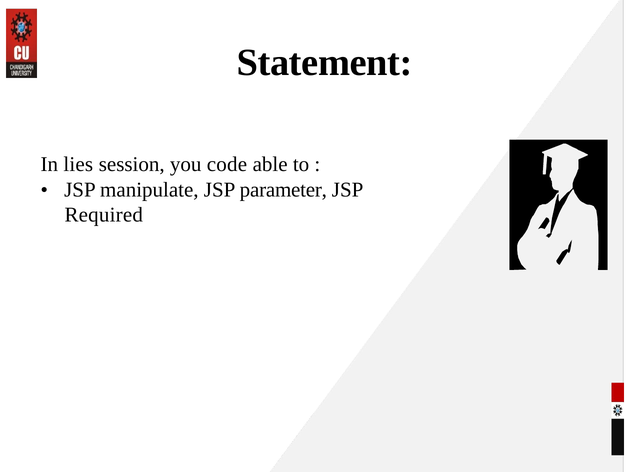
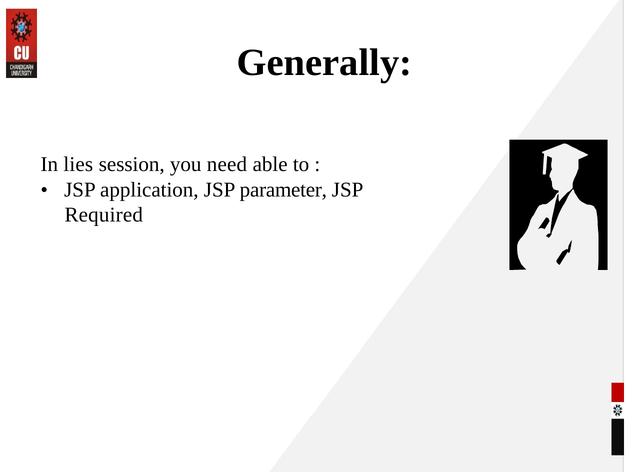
Statement: Statement -> Generally
code: code -> need
manipulate: manipulate -> application
